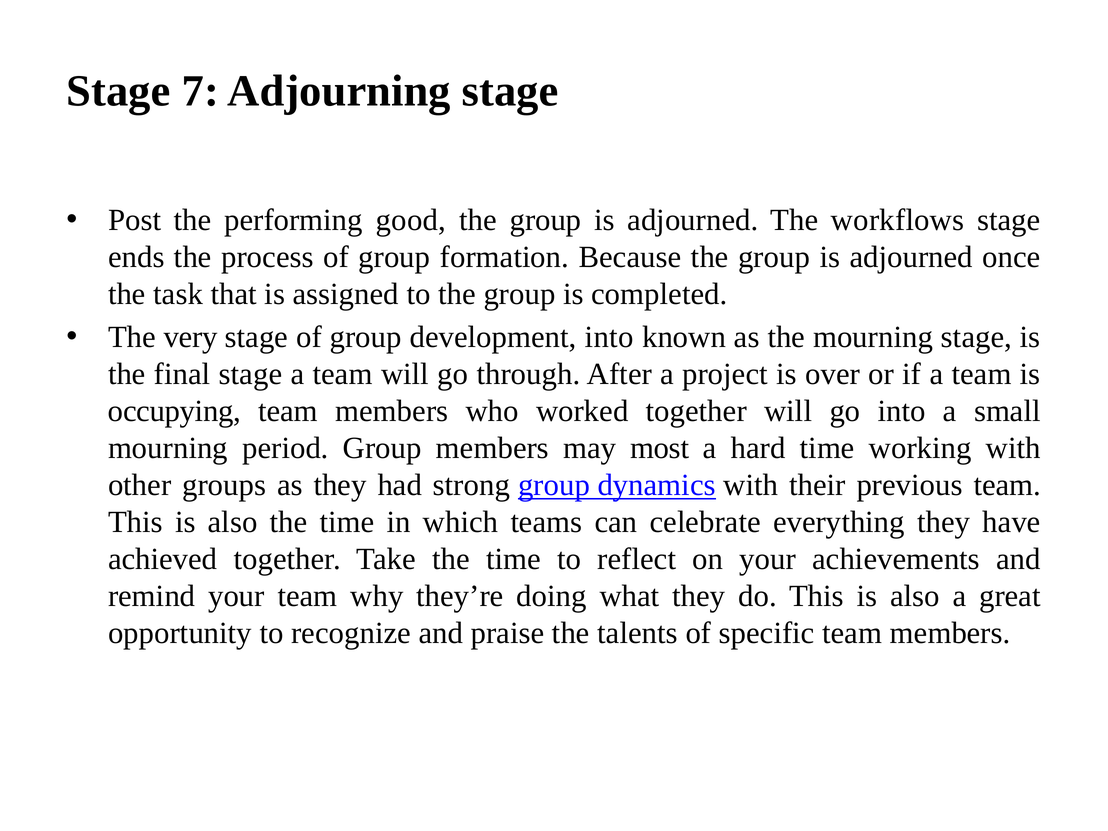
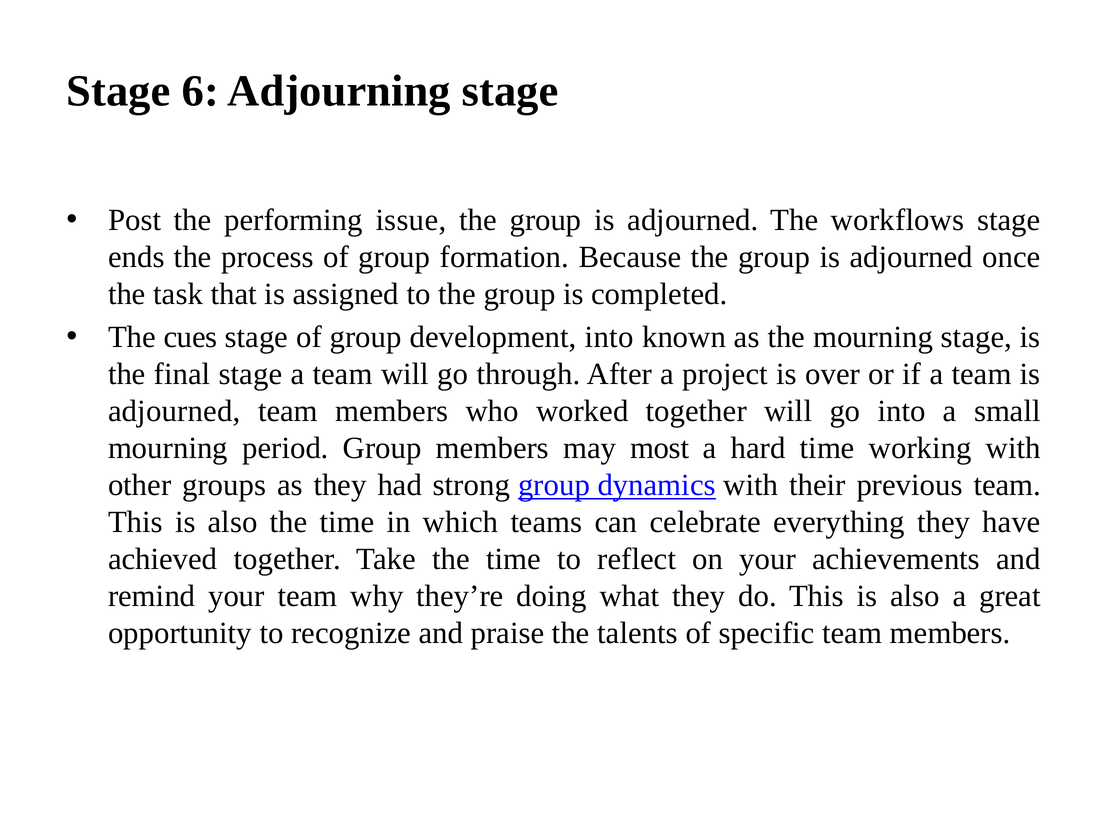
7: 7 -> 6
good: good -> issue
very: very -> cues
occupying at (175, 411): occupying -> adjourned
